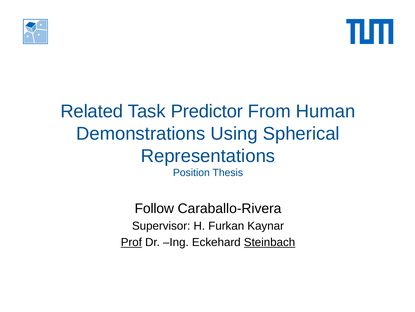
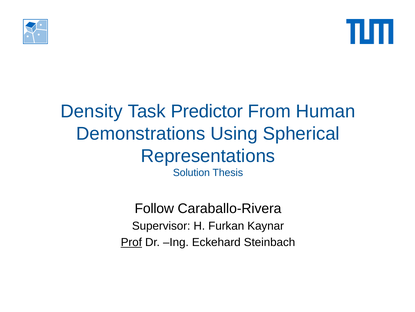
Related: Related -> Density
Position: Position -> Solution
Steinbach underline: present -> none
